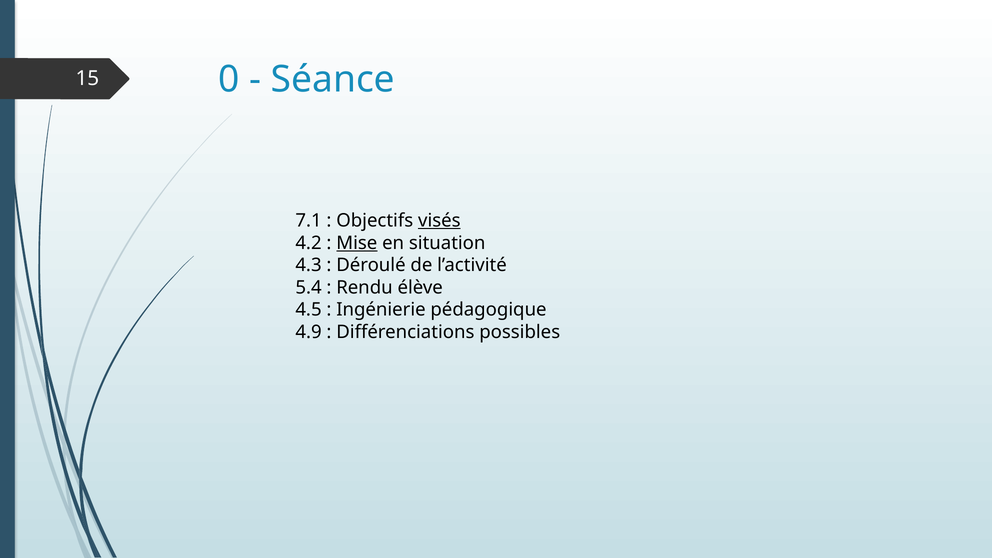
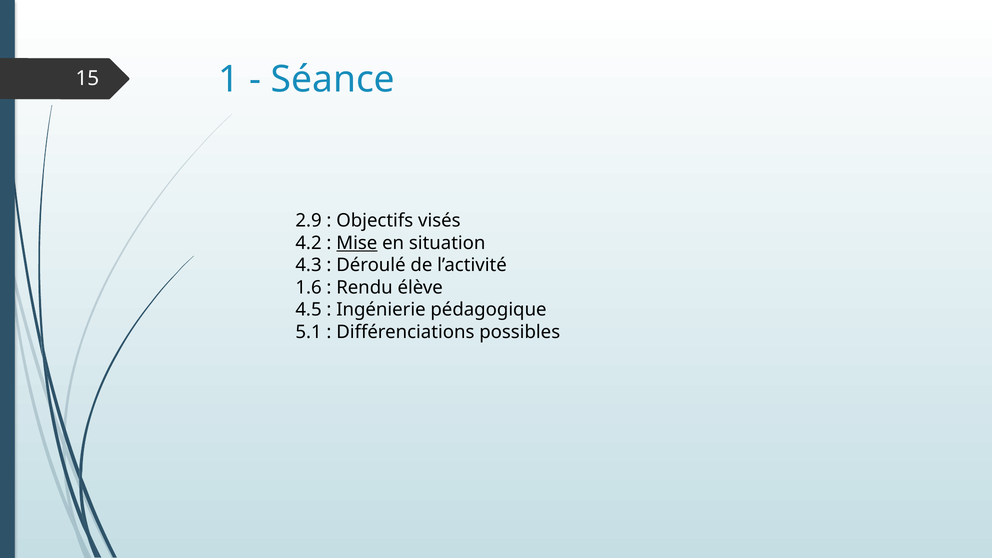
0: 0 -> 1
7.1: 7.1 -> 2.9
visés underline: present -> none
5.4: 5.4 -> 1.6
4.9: 4.9 -> 5.1
